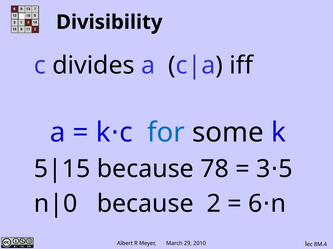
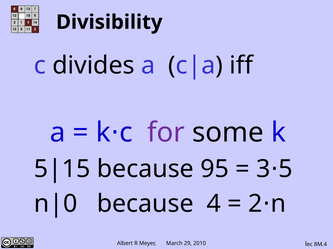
for colour: blue -> purple
78: 78 -> 95
2: 2 -> 4
6: 6 -> 2
